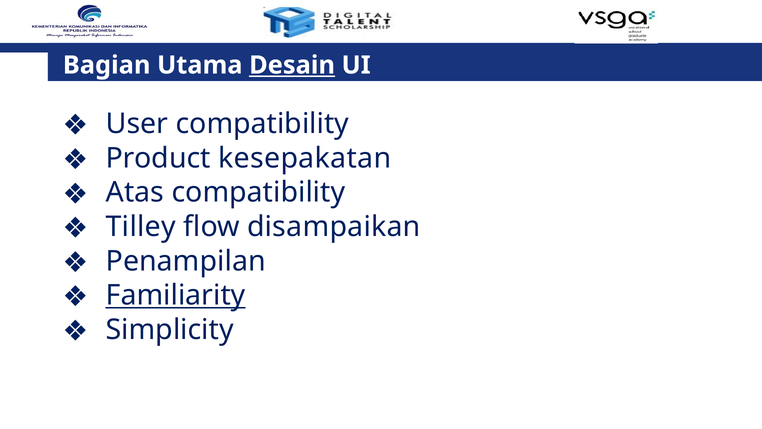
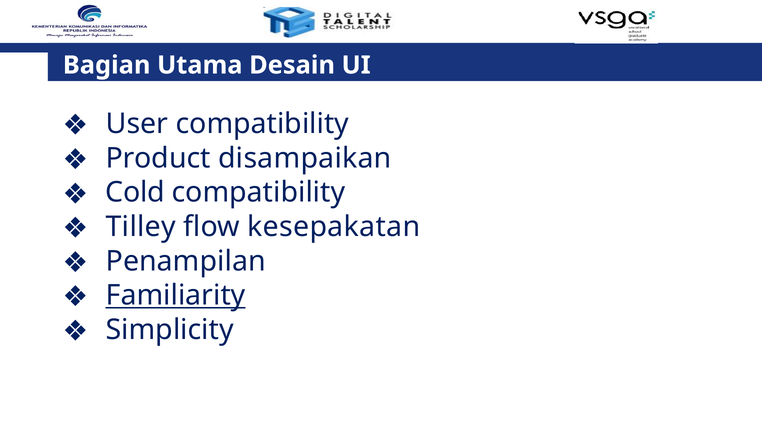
Desain underline: present -> none
kesepakatan: kesepakatan -> disampaikan
Atas: Atas -> Cold
disampaikan: disampaikan -> kesepakatan
